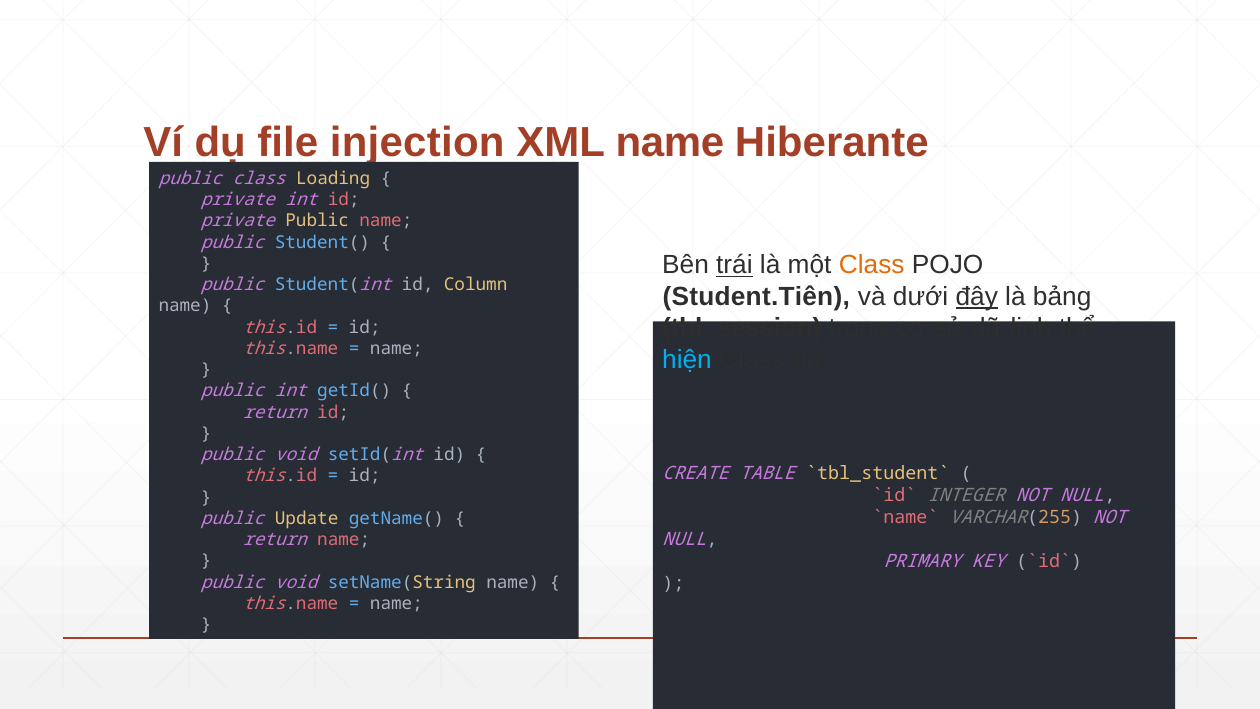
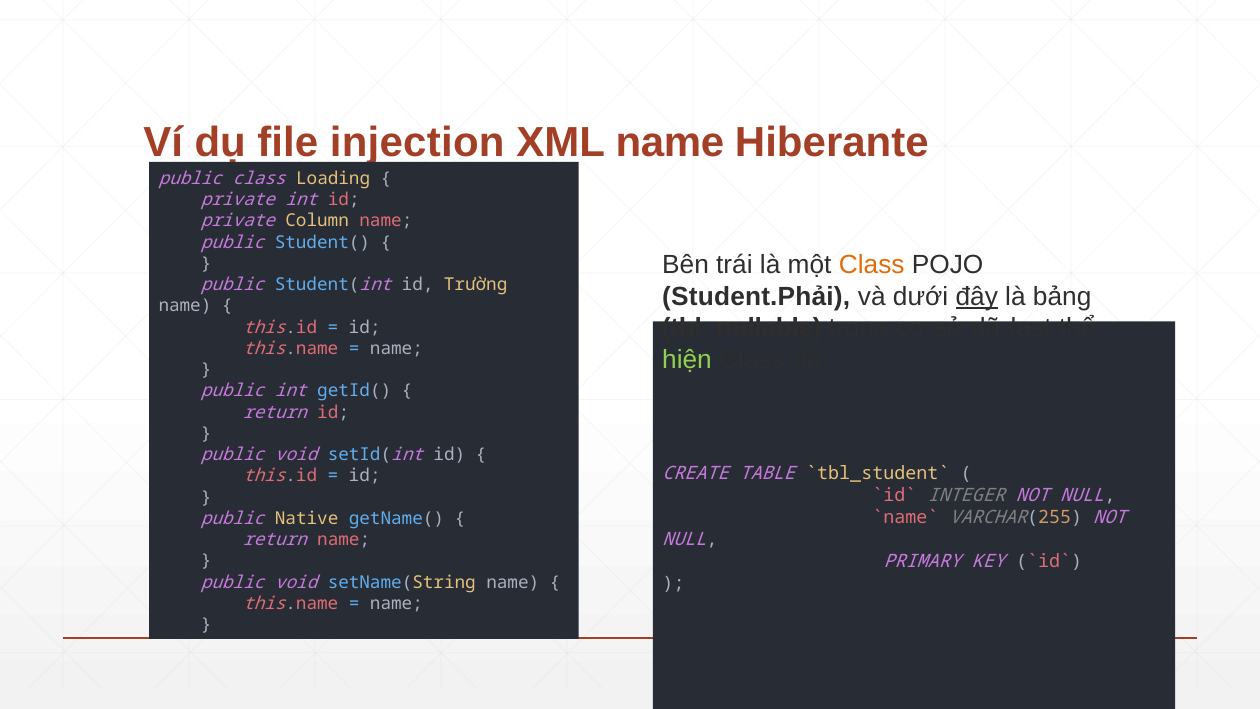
private Public: Public -> Column
trái underline: present -> none
Column: Column -> Trường
Student.Tiên: Student.Tiên -> Student.Phải
tbl_session: tbl_session -> tbl_nullable
linh: linh -> last
hiện colour: light blue -> light green
Update: Update -> Native
